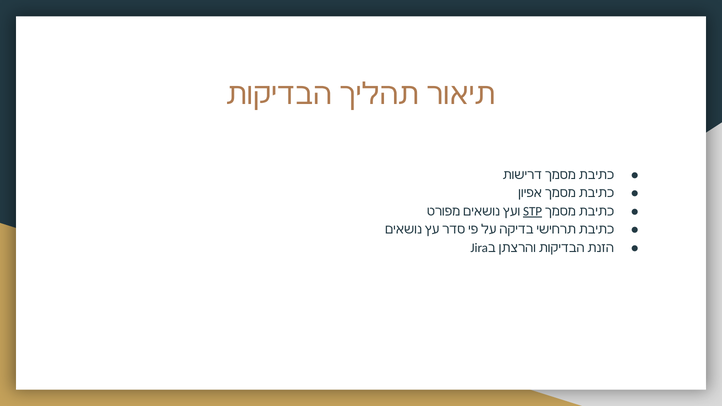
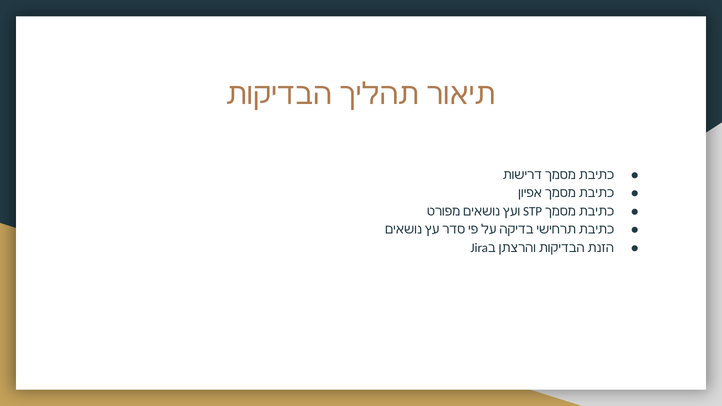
STP underline: present -> none
